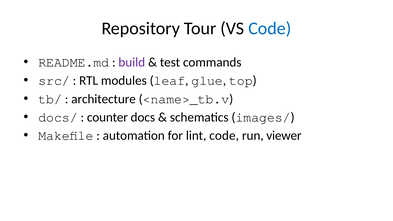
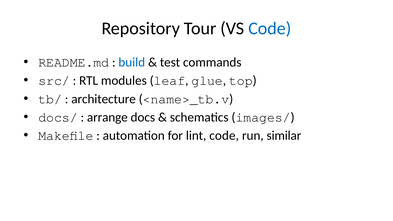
build colour: purple -> blue
counter: counter -> arrange
viewer: viewer -> similar
